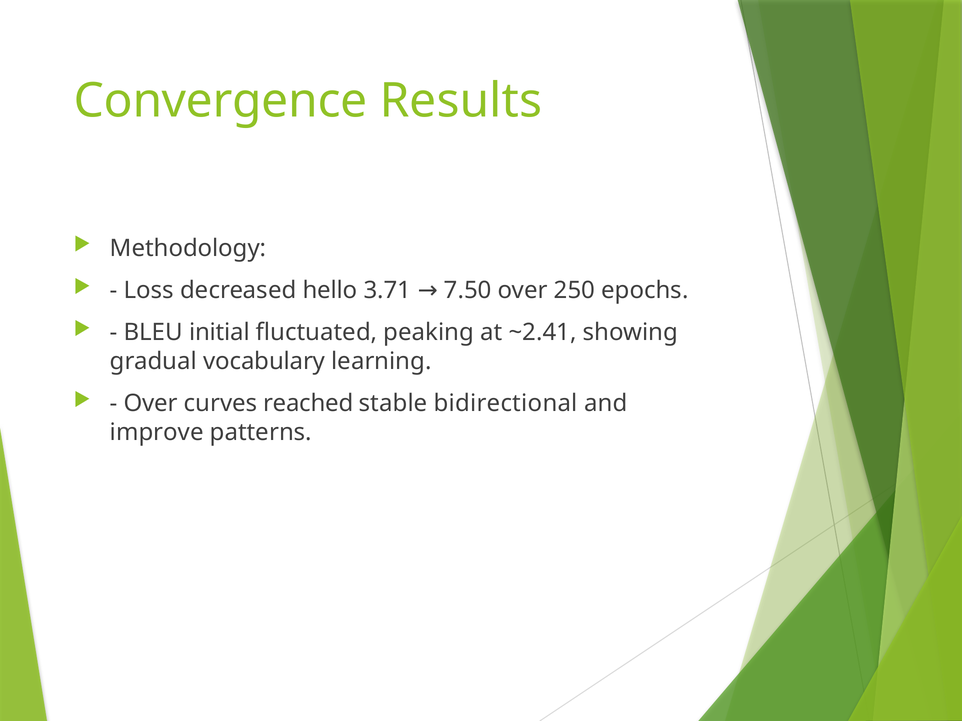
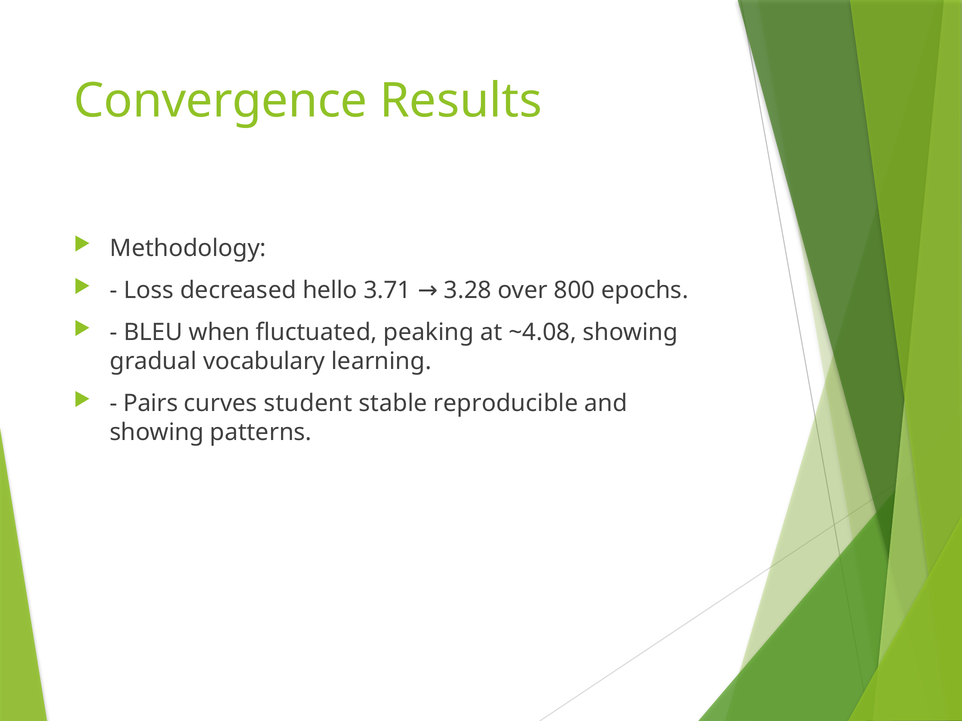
7.50: 7.50 -> 3.28
250: 250 -> 800
initial: initial -> when
~2.41: ~2.41 -> ~4.08
Over at (151, 404): Over -> Pairs
reached: reached -> student
bidirectional: bidirectional -> reproducible
improve at (157, 433): improve -> showing
